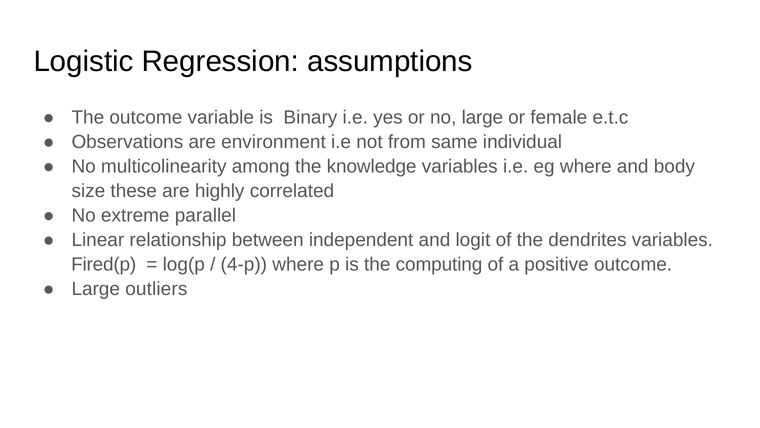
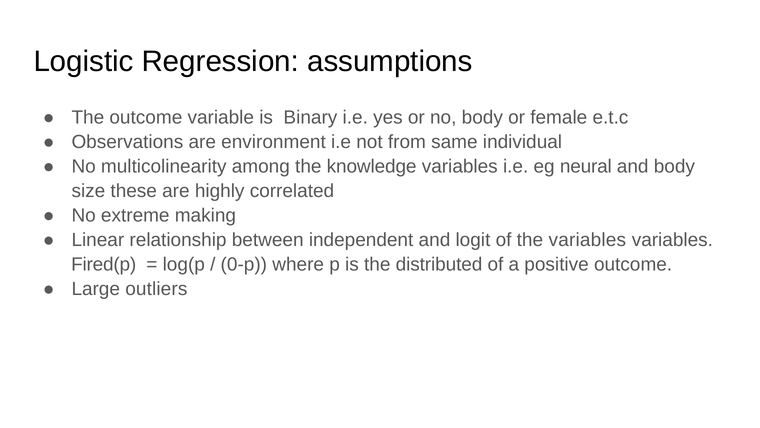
no large: large -> body
eg where: where -> neural
parallel: parallel -> making
the dendrites: dendrites -> variables
4-p: 4-p -> 0-p
computing: computing -> distributed
